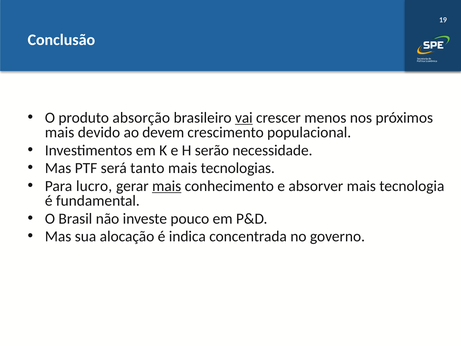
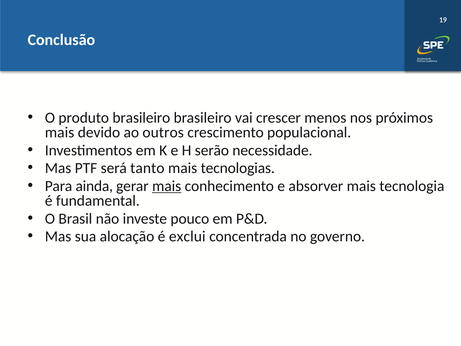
produto absorção: absorção -> brasileiro
vai underline: present -> none
devem: devem -> outros
lucro: lucro -> ainda
indica: indica -> exclui
